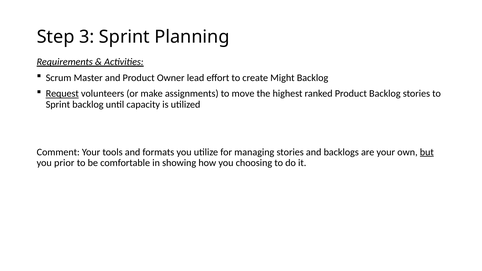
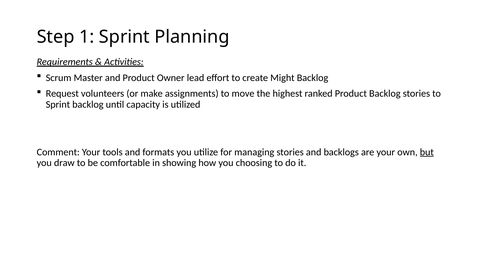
3: 3 -> 1
Request underline: present -> none
prior: prior -> draw
